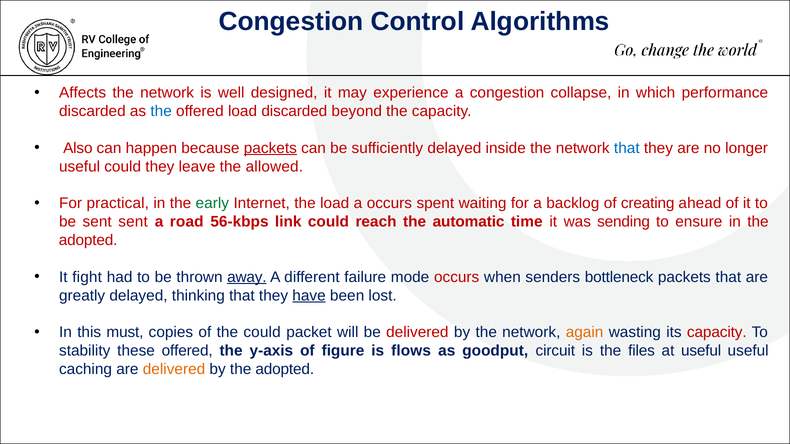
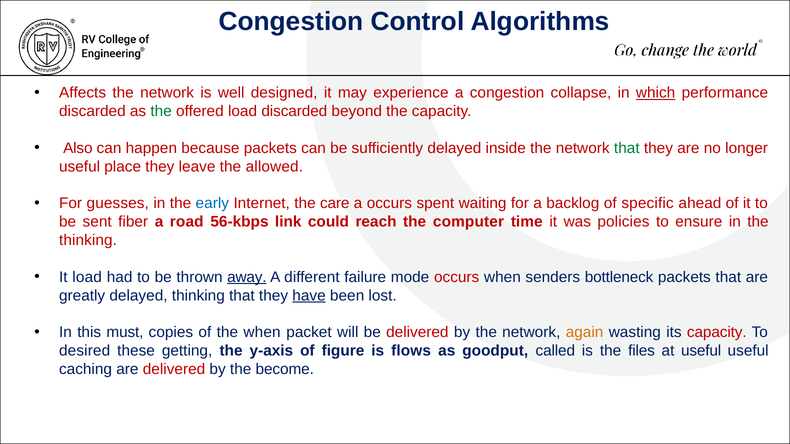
which underline: none -> present
the at (161, 111) colour: blue -> green
packets at (270, 148) underline: present -> none
that at (627, 148) colour: blue -> green
useful could: could -> place
practical: practical -> guesses
early colour: green -> blue
the load: load -> care
creating: creating -> specific
sent sent: sent -> fiber
automatic: automatic -> computer
sending: sending -> policies
adopted at (88, 240): adopted -> thinking
It fight: fight -> load
the could: could -> when
stability: stability -> desired
these offered: offered -> getting
circuit: circuit -> called
delivered at (174, 369) colour: orange -> red
by the adopted: adopted -> become
